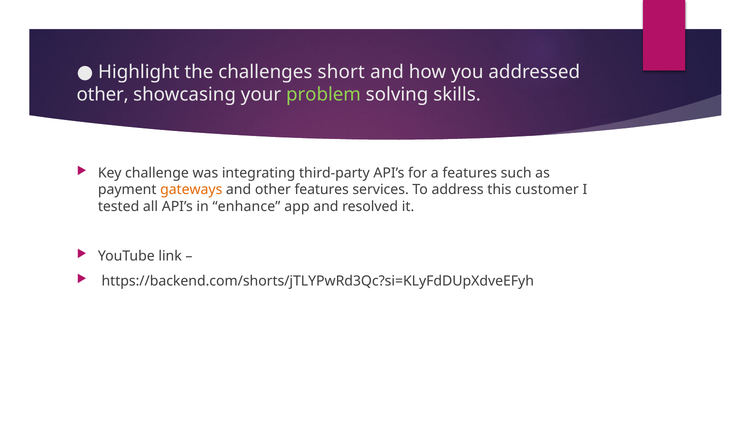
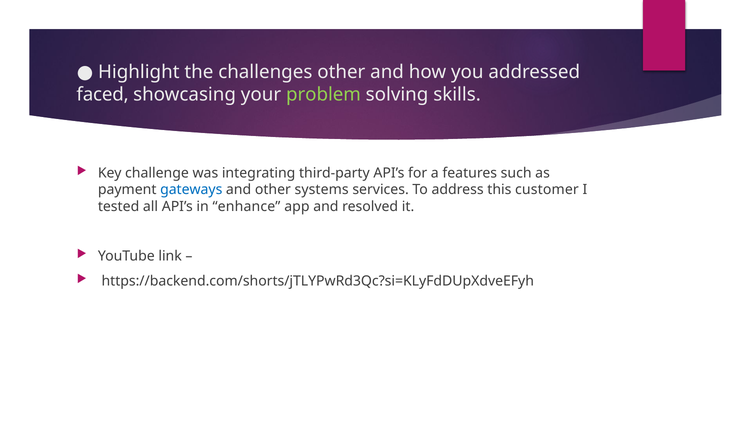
challenges short: short -> other
other at (103, 94): other -> faced
gateways colour: orange -> blue
other features: features -> systems
